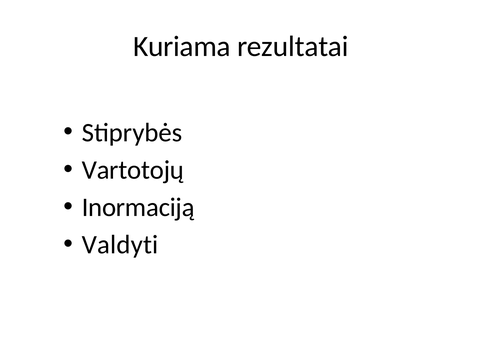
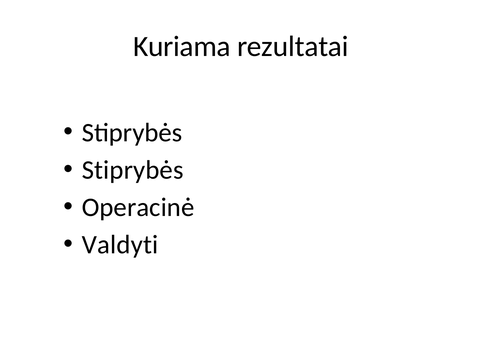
Vartotojų at (133, 170): Vartotojų -> Stiprybės
Inormaciją: Inormaciją -> Operacinė
